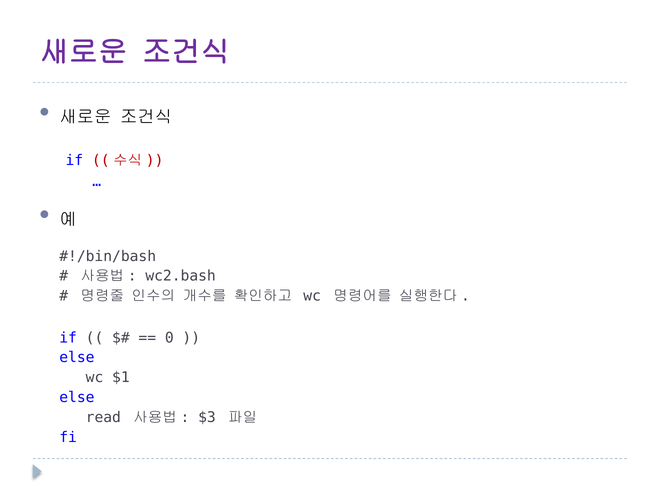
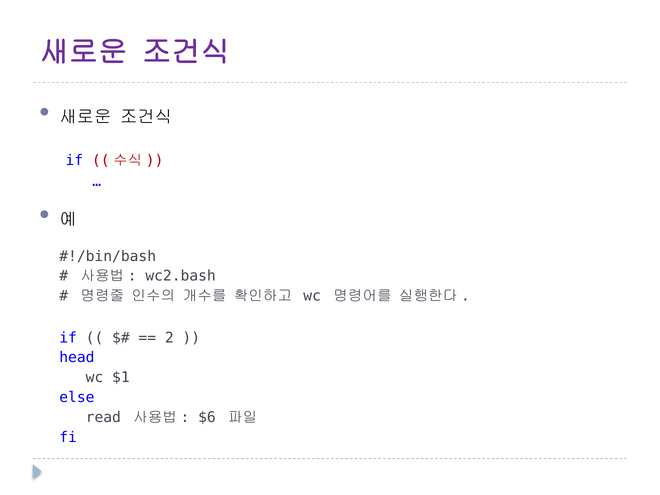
0: 0 -> 2
else at (77, 358): else -> head
$3: $3 -> $6
